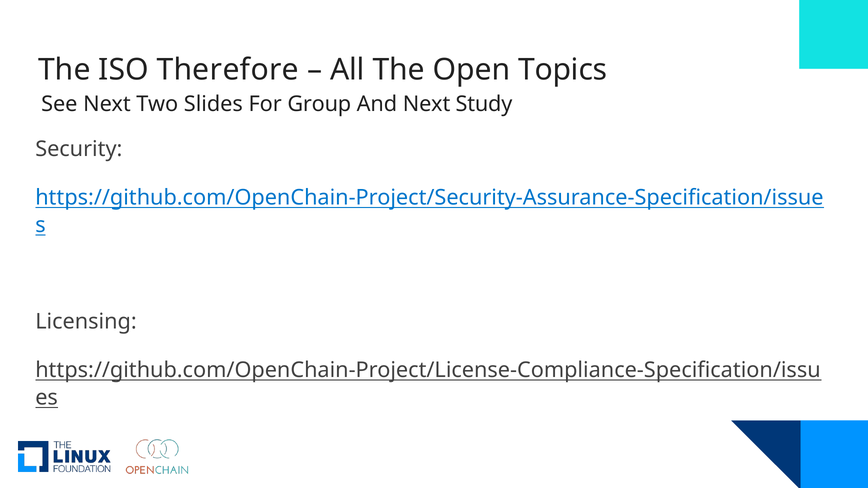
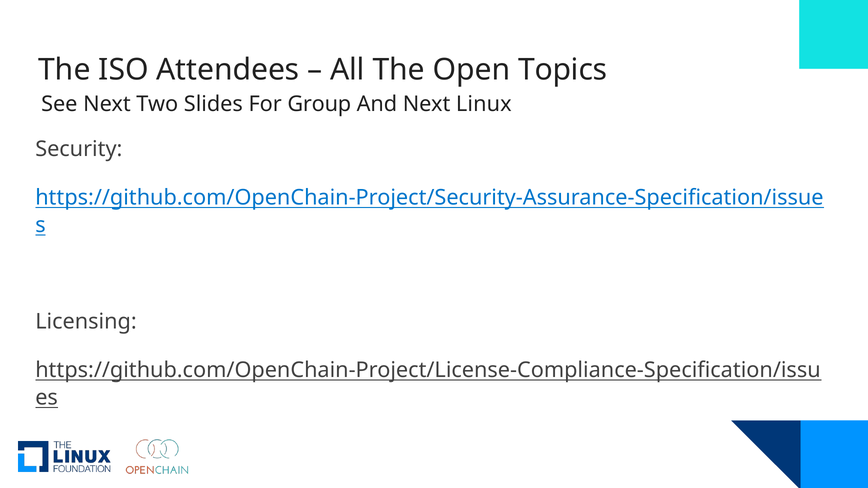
Therefore: Therefore -> Attendees
Study: Study -> Linux
